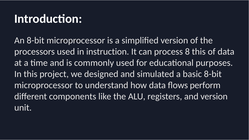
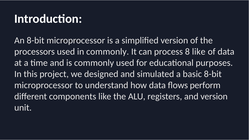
in instruction: instruction -> commonly
8 this: this -> like
